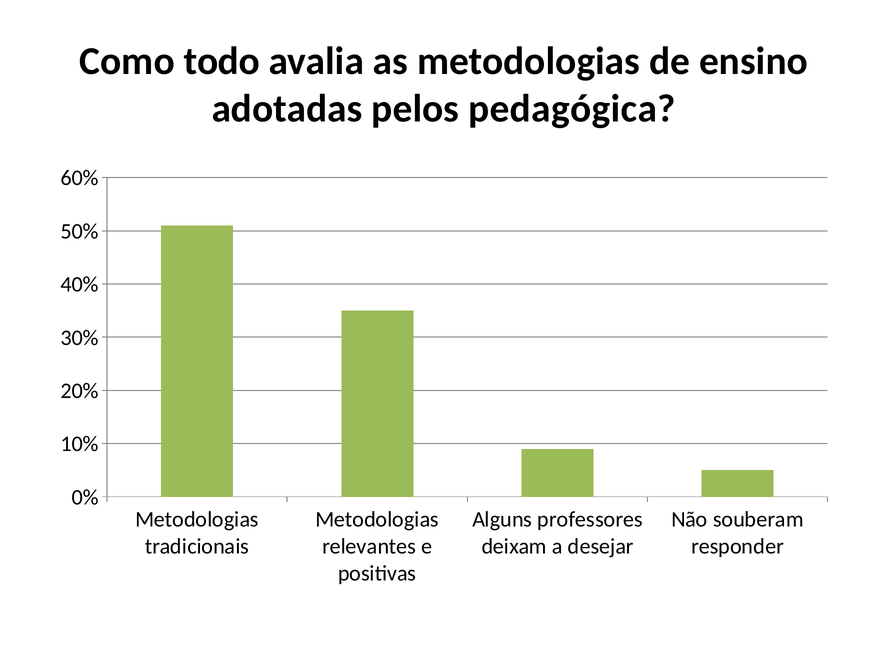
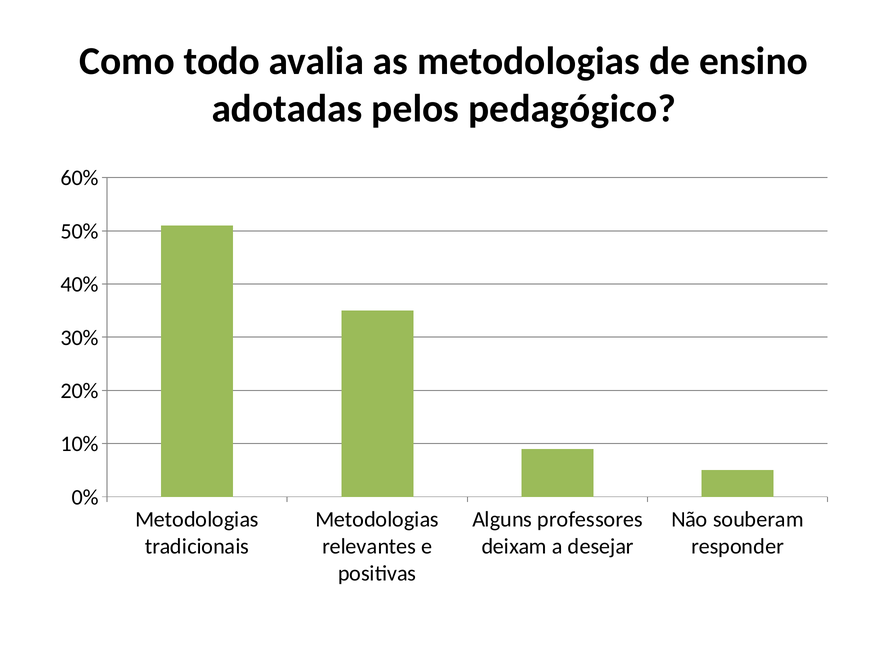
pedagógica: pedagógica -> pedagógico
